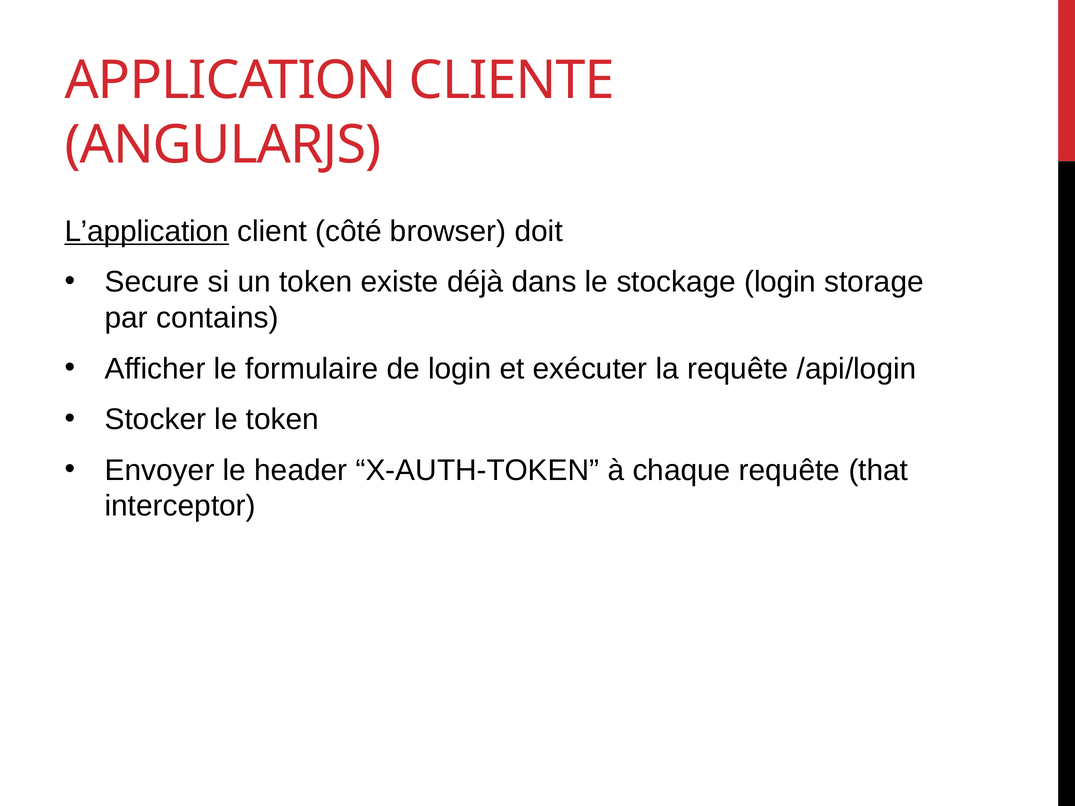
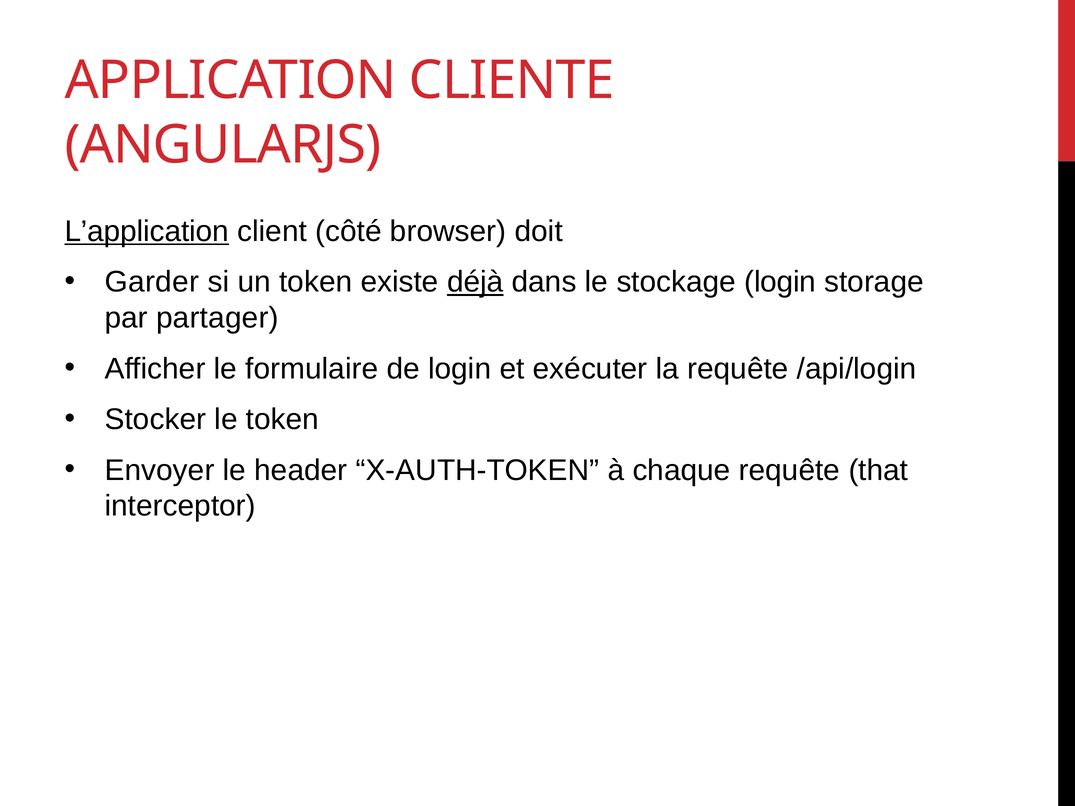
Secure: Secure -> Garder
déjà underline: none -> present
contains: contains -> partager
